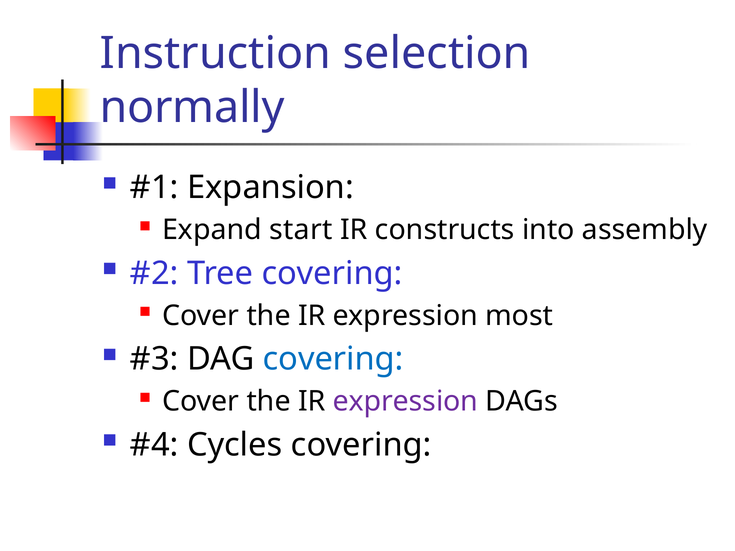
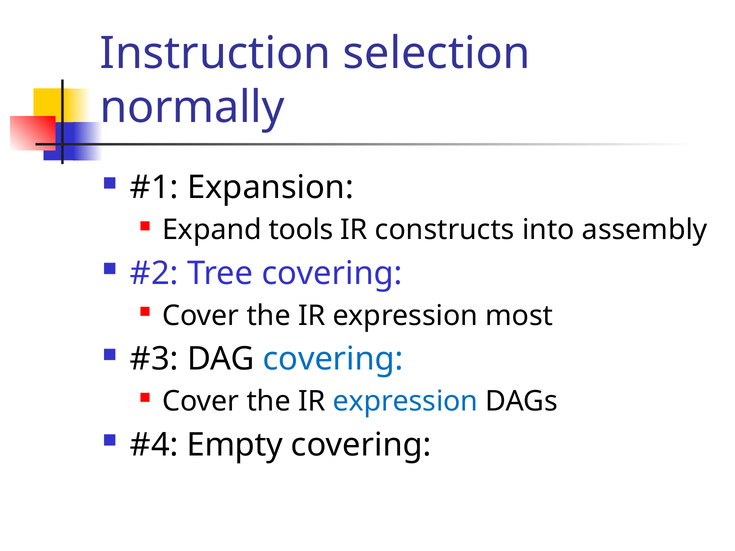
start: start -> tools
expression at (405, 402) colour: purple -> blue
Cycles: Cycles -> Empty
